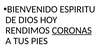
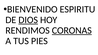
DIOS underline: none -> present
